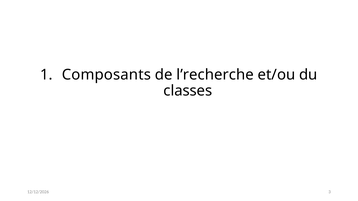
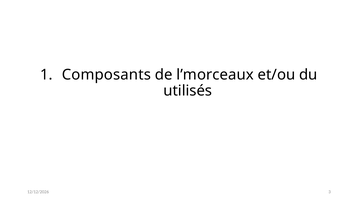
l’recherche: l’recherche -> l’morceaux
classes: classes -> utilisés
